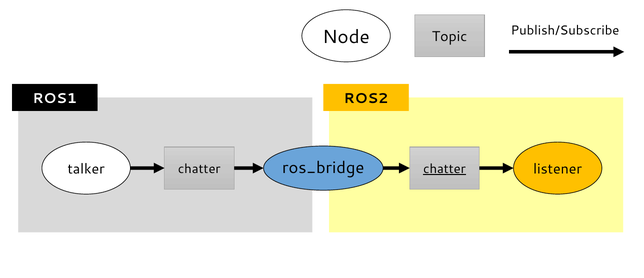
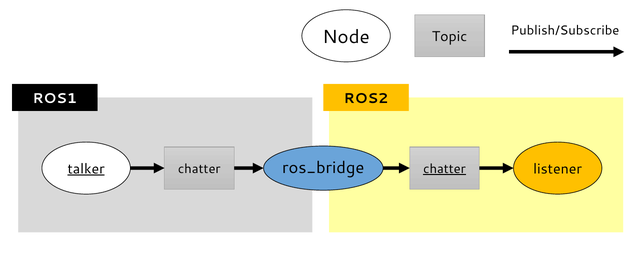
talker underline: none -> present
